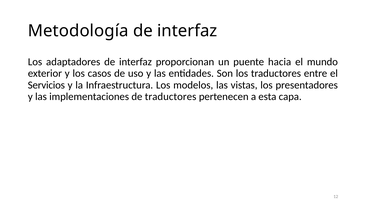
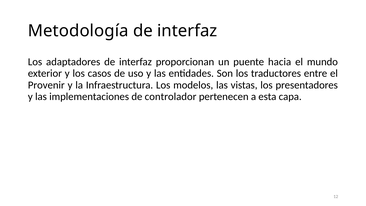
Servicios: Servicios -> Provenir
de traductores: traductores -> controlador
